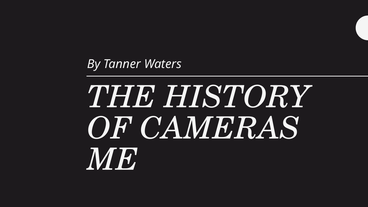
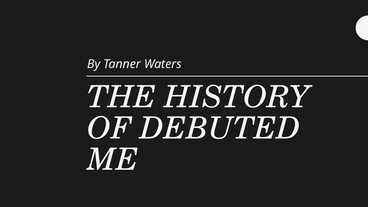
CAMERAS: CAMERAS -> DEBUTED
